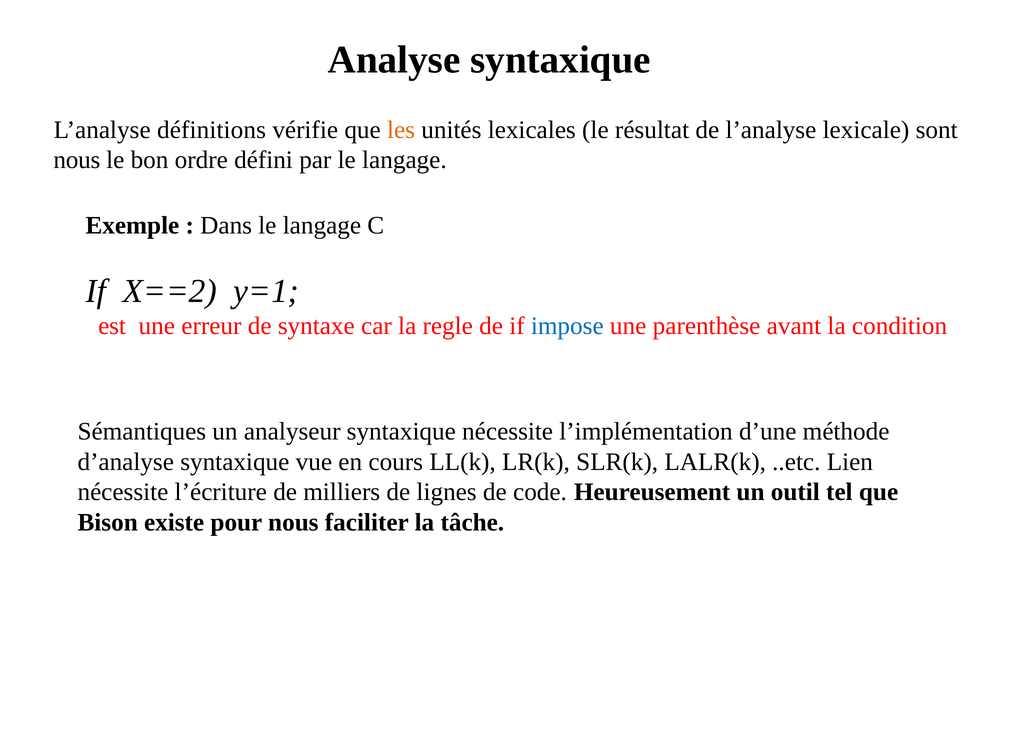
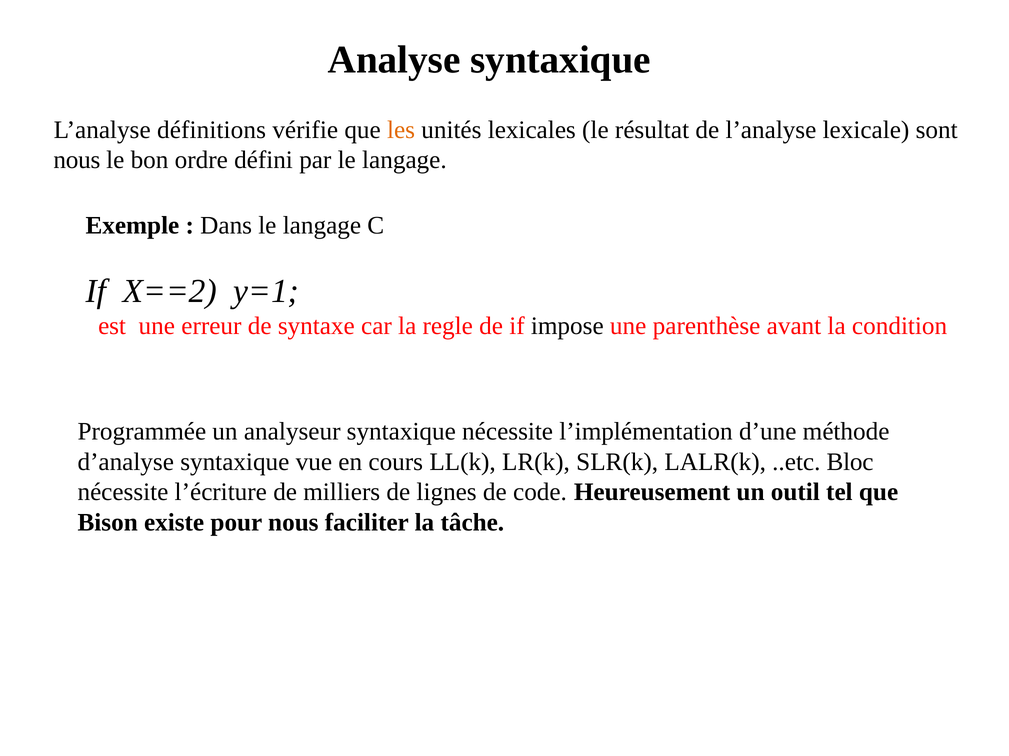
impose colour: blue -> black
Sémantiques: Sémantiques -> Programmée
Lien: Lien -> Bloc
